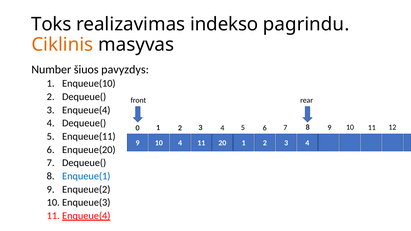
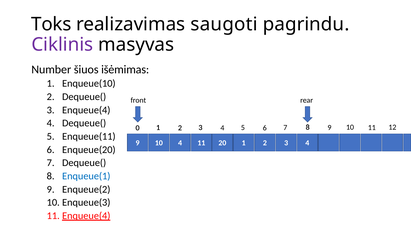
indekso: indekso -> saugoti
Ciklinis colour: orange -> purple
pavyzdys: pavyzdys -> išėmimas
